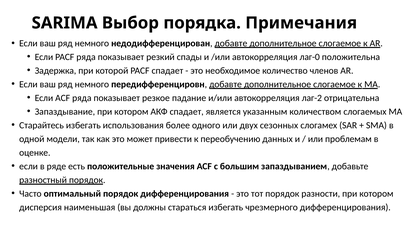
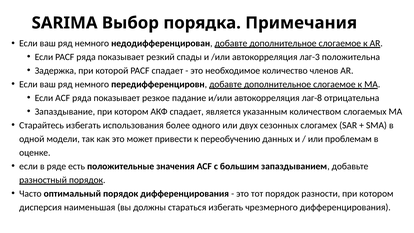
лаг-0: лаг-0 -> лаг-3
лаг-2: лаг-2 -> лаг-8
